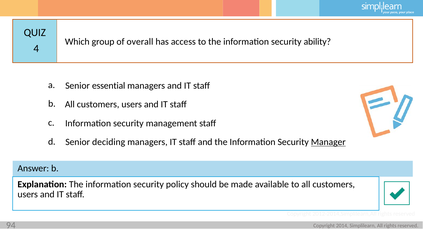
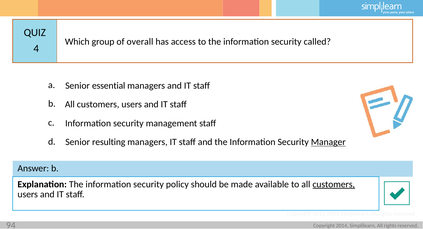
ability: ability -> called
deciding: deciding -> resulting
customers at (334, 185) underline: none -> present
